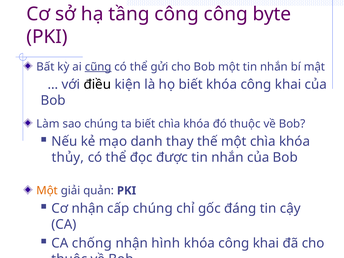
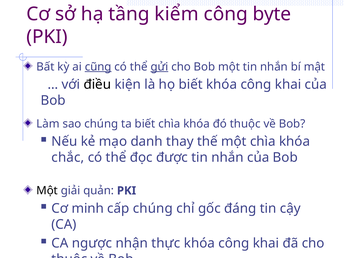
tầng công: công -> kiểm
gửi underline: none -> present
thủy: thủy -> chắc
Một at (47, 191) colour: orange -> black
Cơ nhận: nhận -> minh
chống: chống -> ngược
hình: hình -> thực
